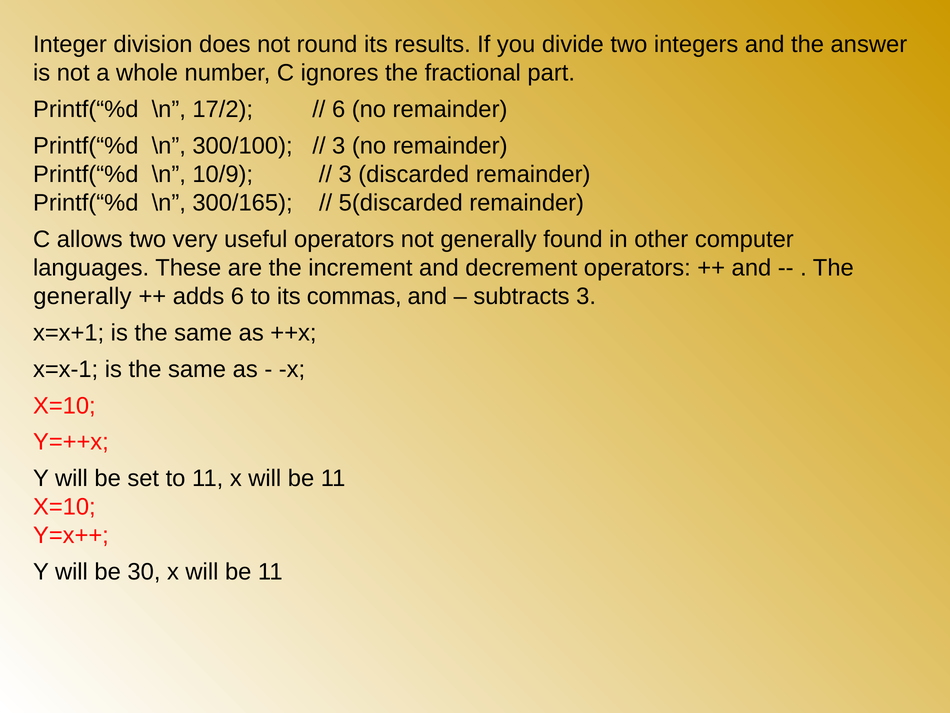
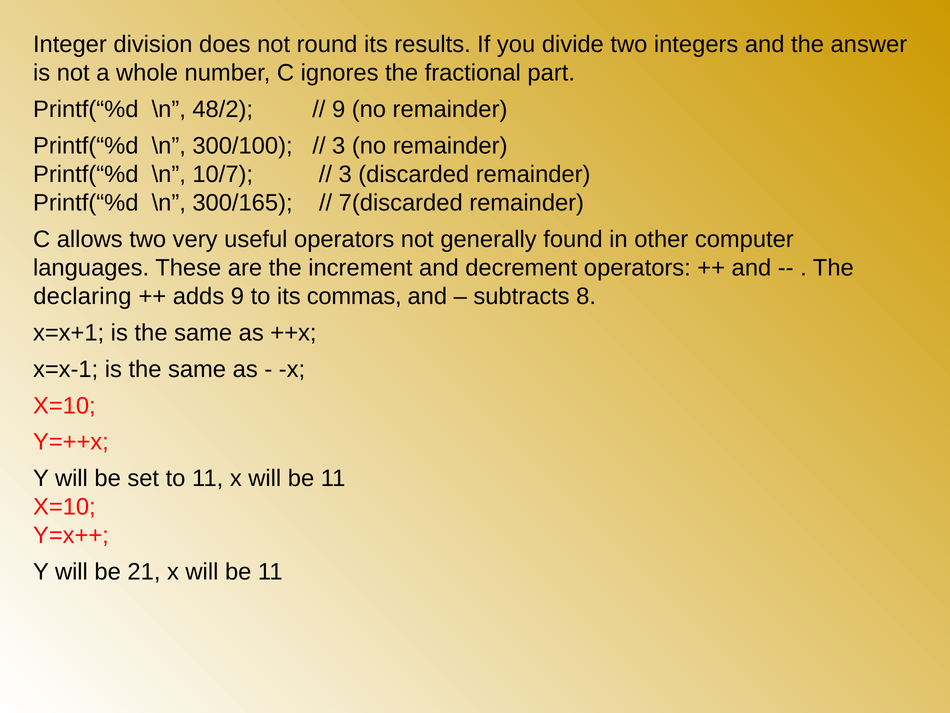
17/2: 17/2 -> 48/2
6 at (339, 109): 6 -> 9
10/9: 10/9 -> 10/7
5(discarded: 5(discarded -> 7(discarded
generally at (82, 296): generally -> declaring
adds 6: 6 -> 9
subtracts 3: 3 -> 8
30: 30 -> 21
